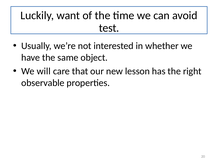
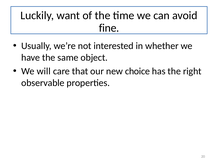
test: test -> fine
lesson: lesson -> choice
